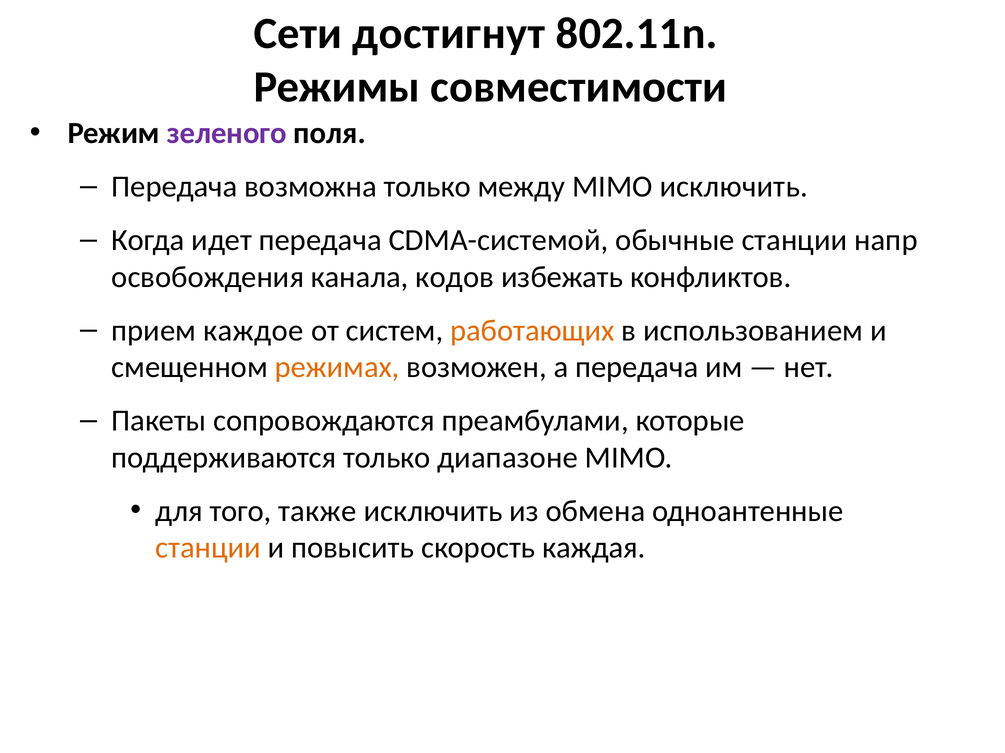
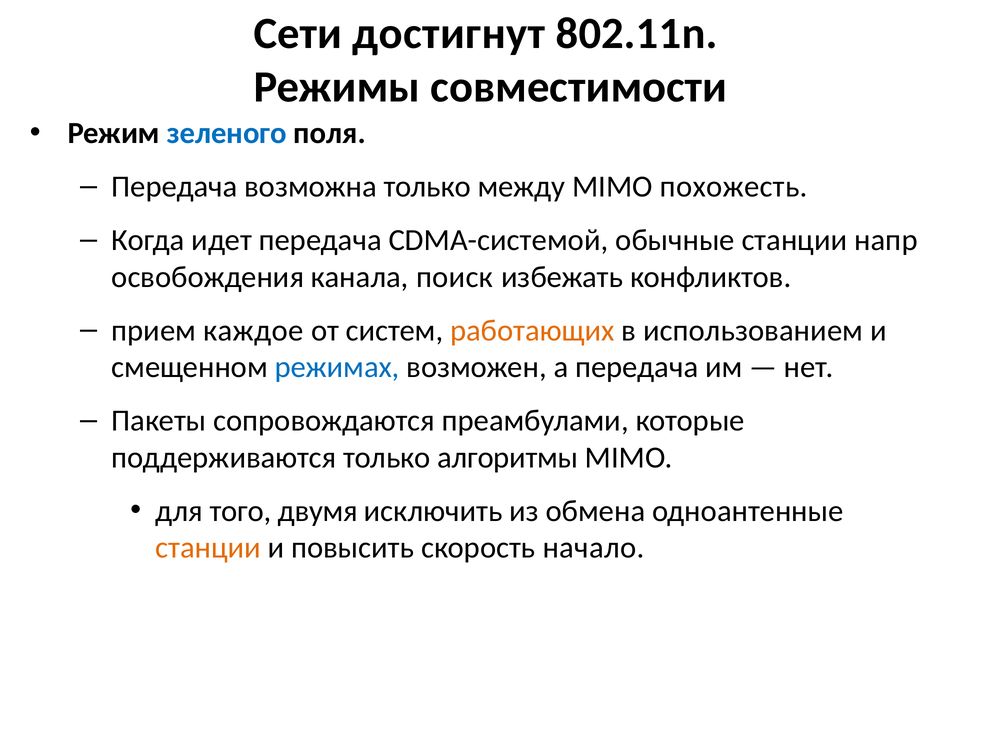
зеленого colour: purple -> blue
MIMO исключить: исключить -> похожесть
кодов: кодов -> поиск
режимах colour: orange -> blue
диапазоне: диапазоне -> алгоритмы
также: также -> двумя
каждая: каждая -> начало
